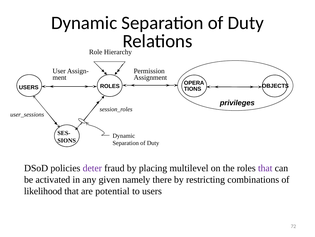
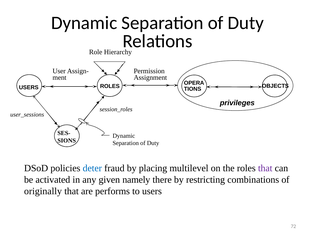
deter colour: purple -> blue
likelihood: likelihood -> originally
potential: potential -> performs
